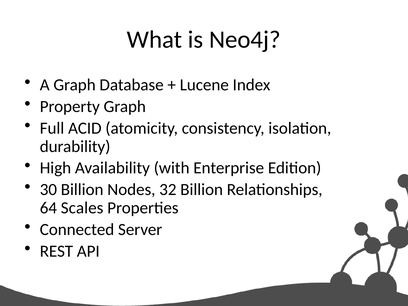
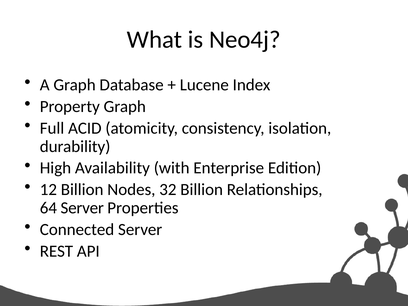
30: 30 -> 12
64 Scales: Scales -> Server
